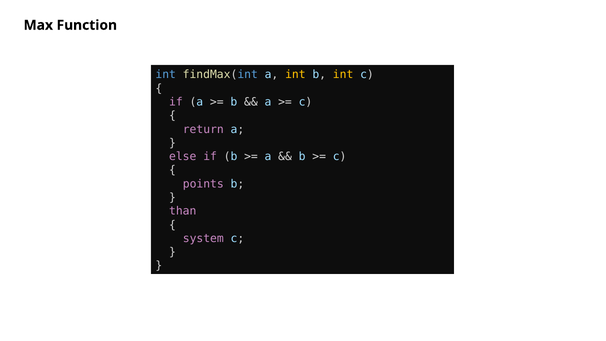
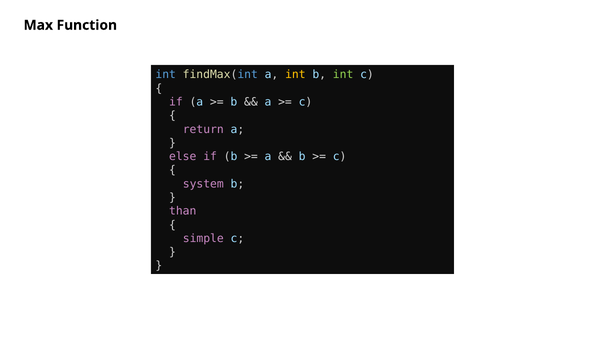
int at (343, 75) colour: yellow -> light green
points: points -> system
system: system -> simple
